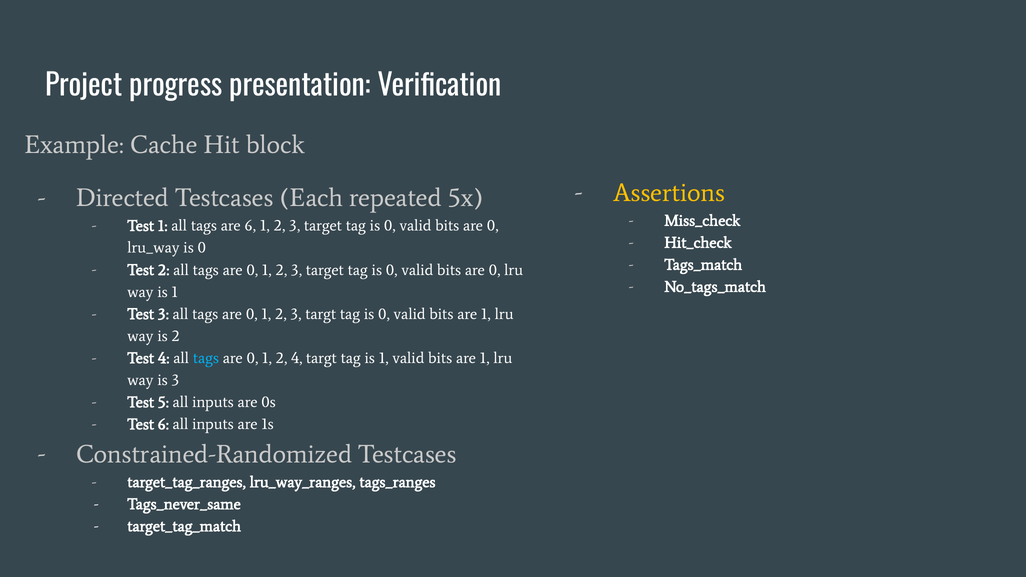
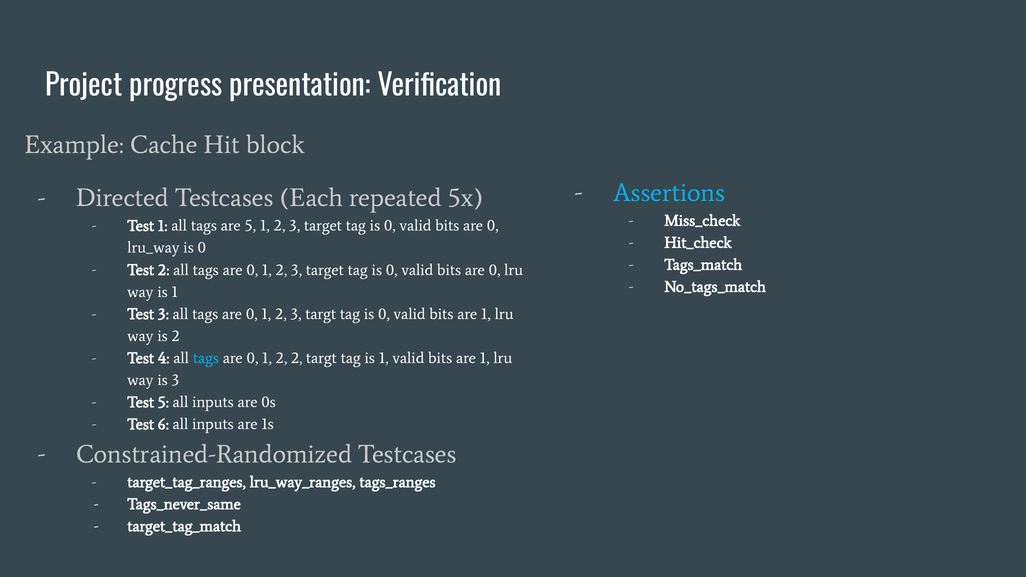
Assertions colour: yellow -> light blue
are 6: 6 -> 5
2 4: 4 -> 2
